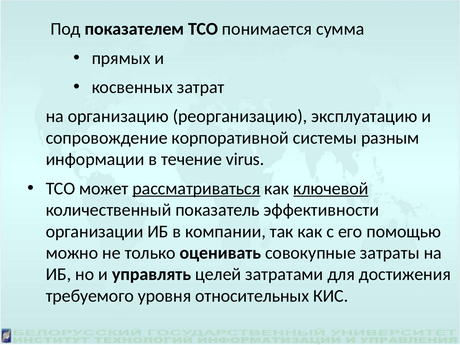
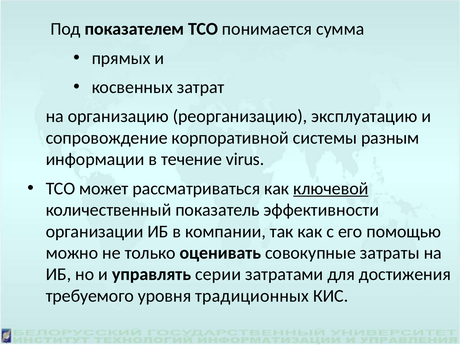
рассматриваться underline: present -> none
целей: целей -> серии
относительных: относительных -> традиционных
